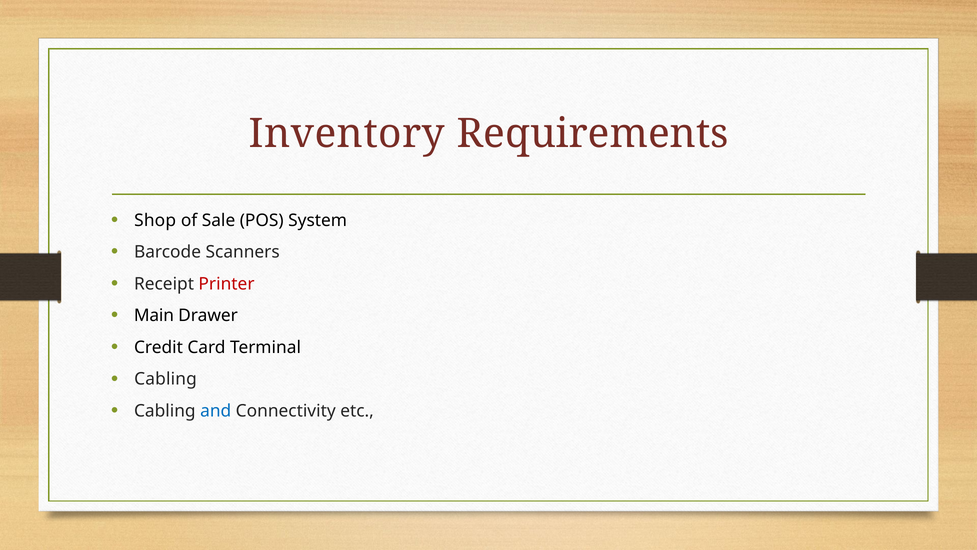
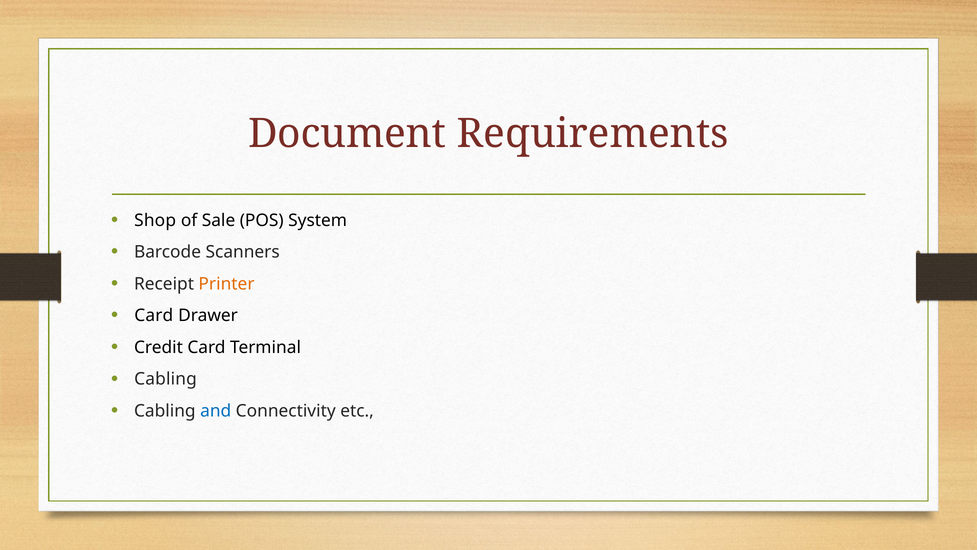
Inventory: Inventory -> Document
Printer colour: red -> orange
Main at (154, 315): Main -> Card
